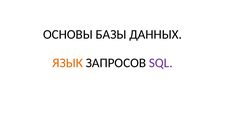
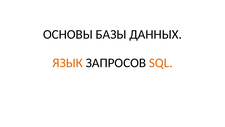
SQL colour: purple -> orange
